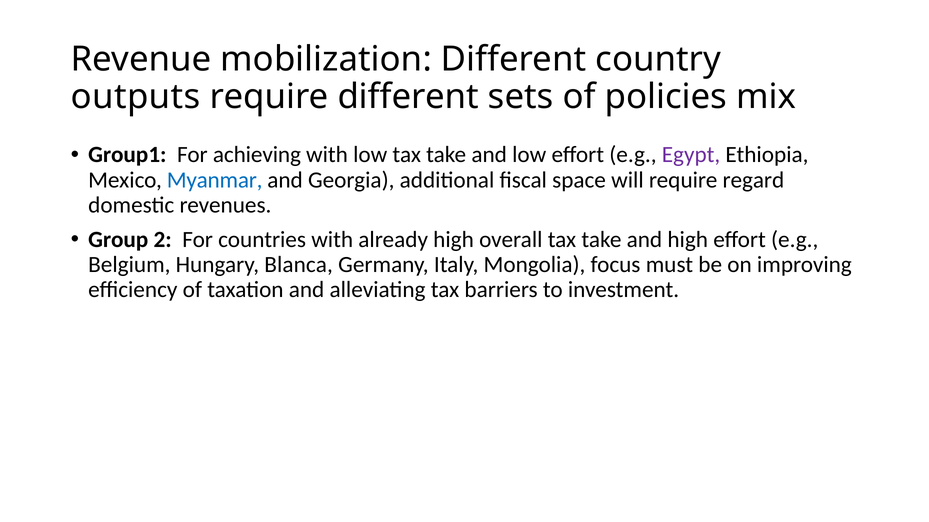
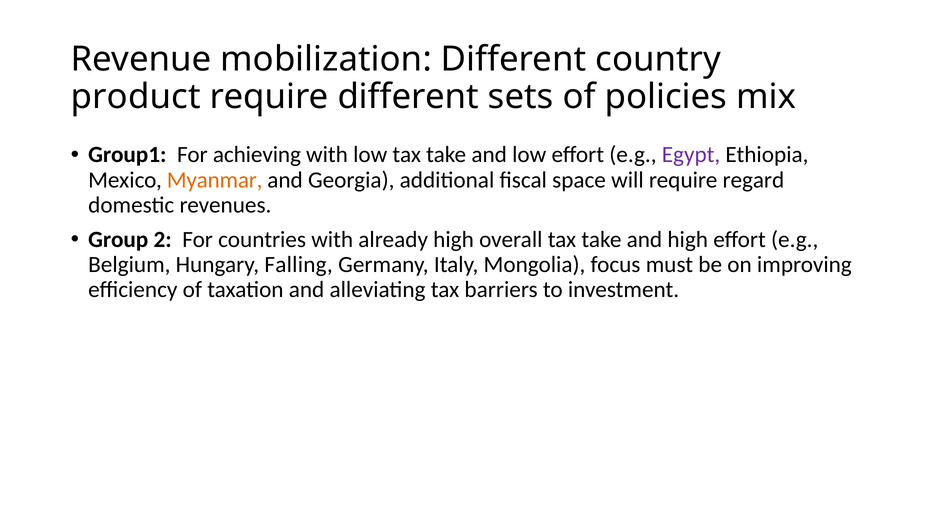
outputs: outputs -> product
Myanmar colour: blue -> orange
Blanca: Blanca -> Falling
